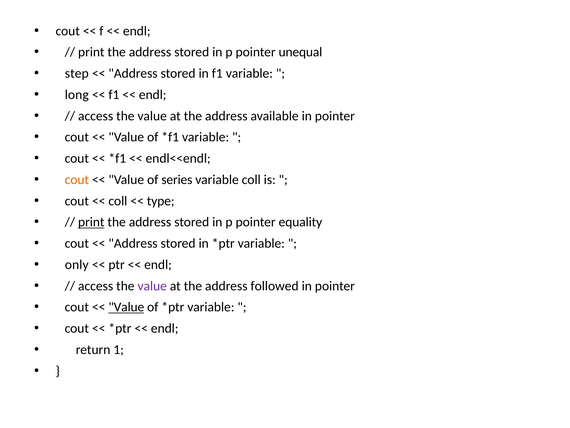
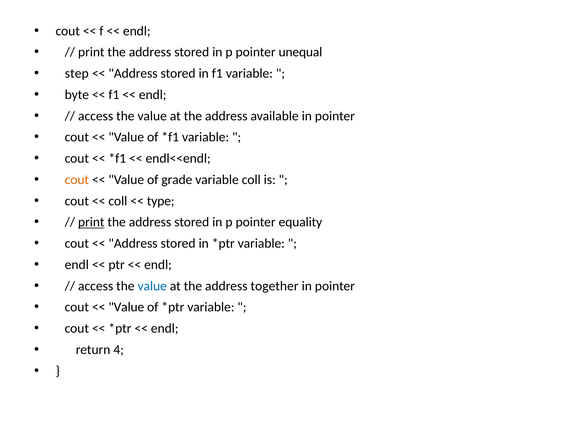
long: long -> byte
series: series -> grade
only at (77, 264): only -> endl
value at (152, 286) colour: purple -> blue
followed: followed -> together
Value at (126, 307) underline: present -> none
1: 1 -> 4
